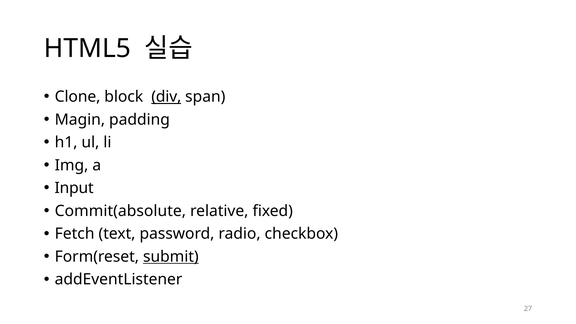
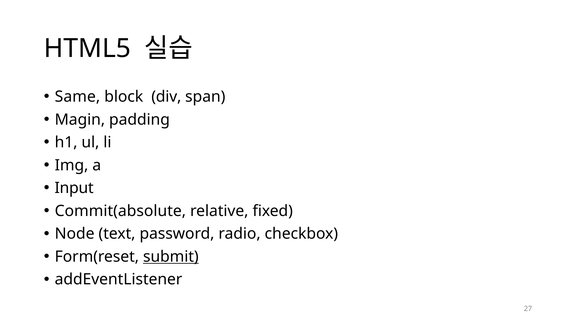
Clone: Clone -> Same
div underline: present -> none
Fetch: Fetch -> Node
